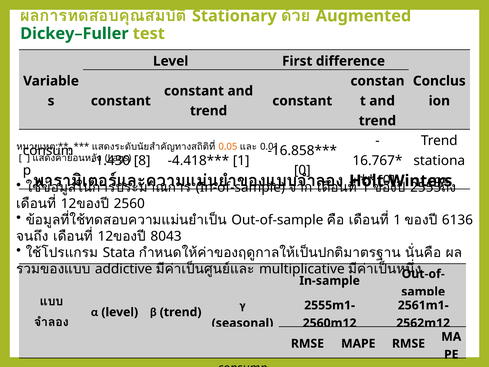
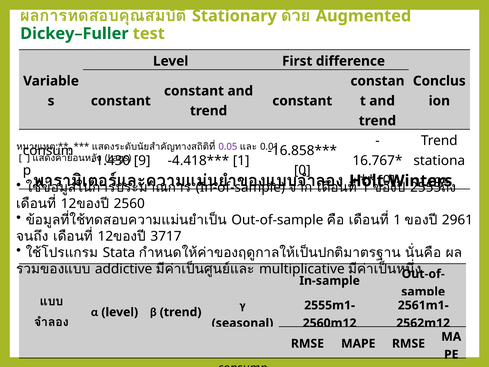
0.05 colour: orange -> purple
8: 8 -> 9
6136: 6136 -> 2961
8043: 8043 -> 3717
